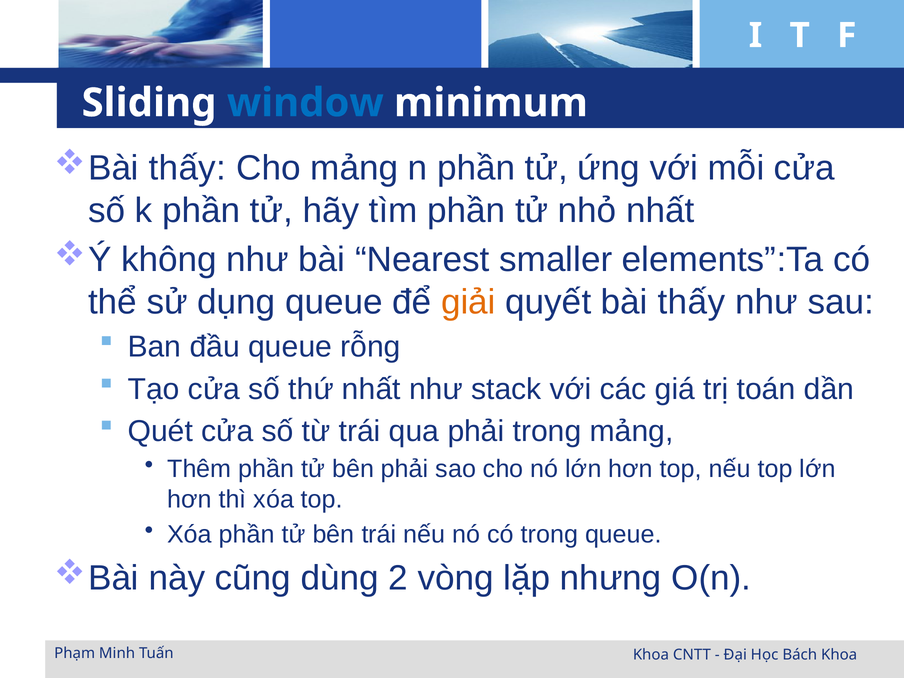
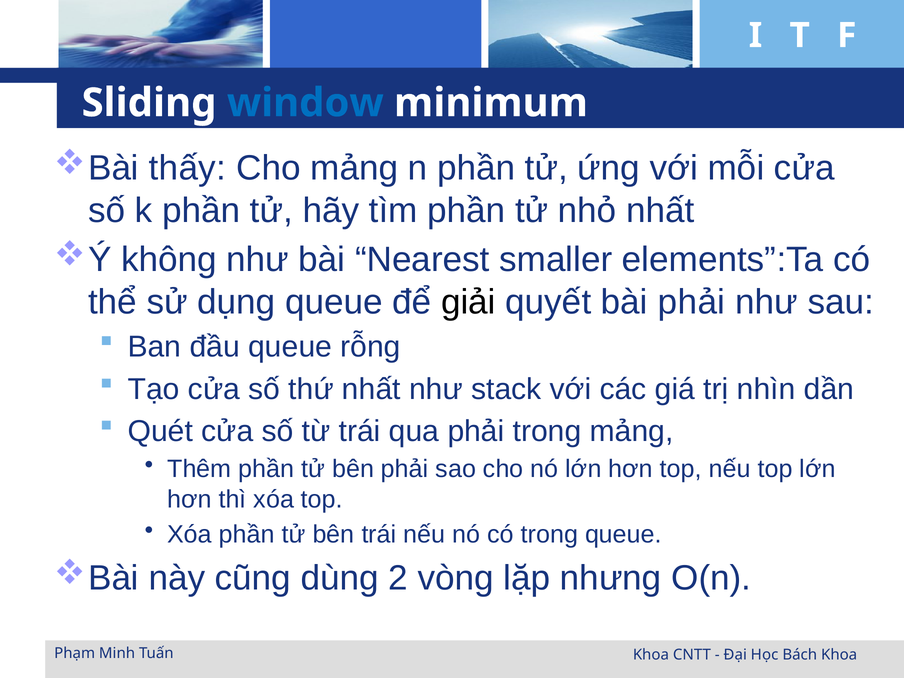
giải colour: orange -> black
bài thấy: thấy -> phải
toán: toán -> nhìn
